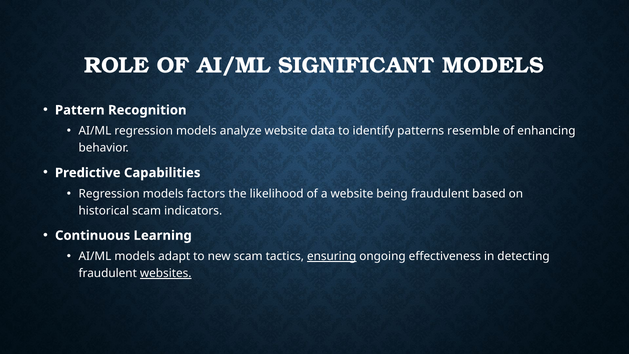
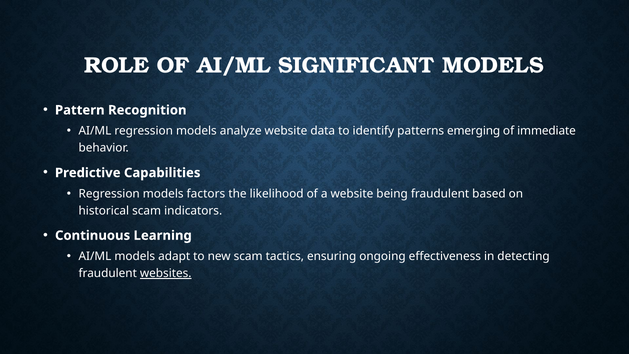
resemble: resemble -> emerging
enhancing: enhancing -> immediate
ensuring underline: present -> none
